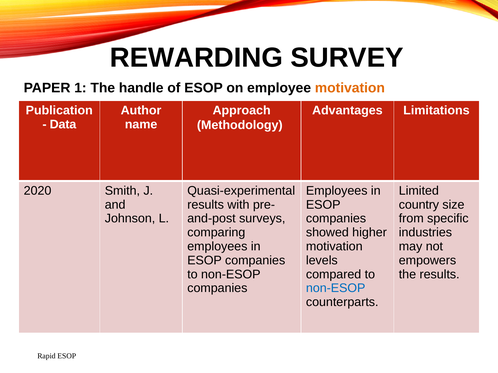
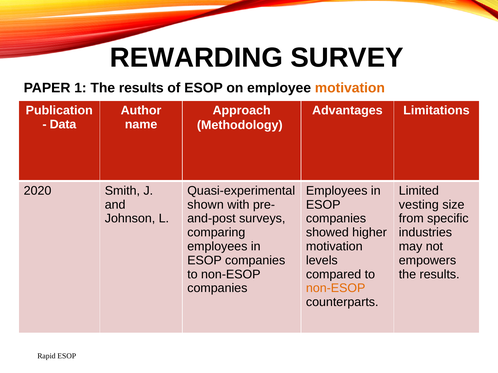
1 The handle: handle -> results
results at (206, 205): results -> shown
country: country -> vesting
non-ESOP at (336, 289) colour: blue -> orange
